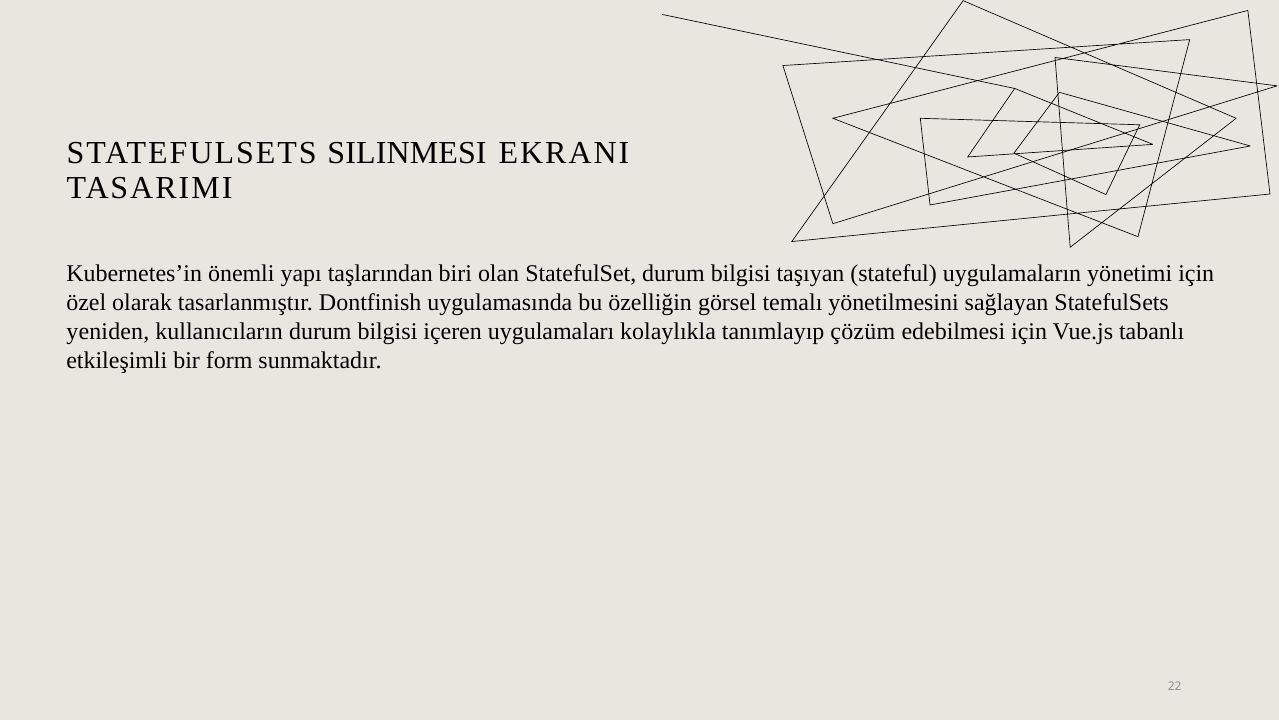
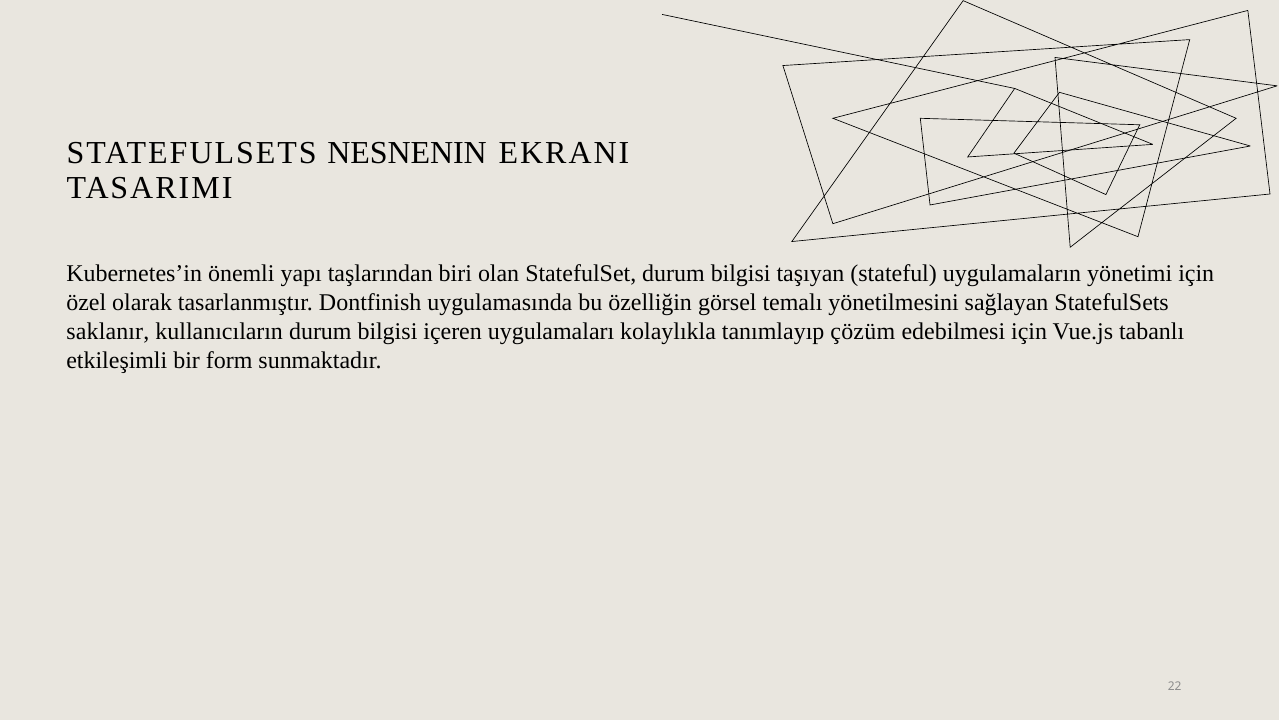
SILINMESI: SILINMESI -> NESNENIN
yeniden: yeniden -> saklanır
